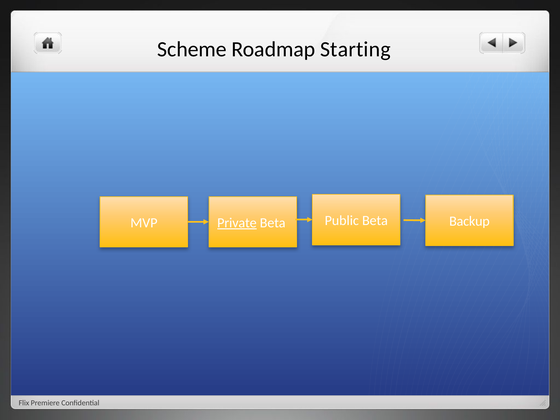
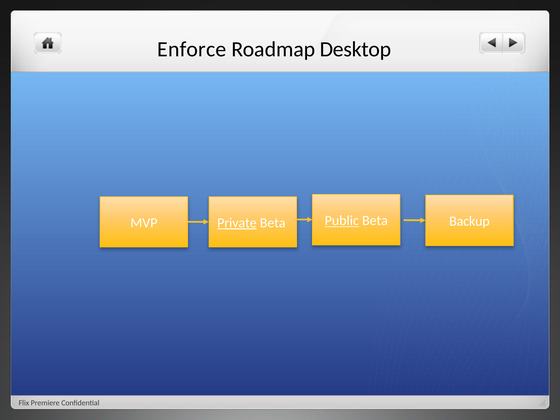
Scheme: Scheme -> Enforce
Starting: Starting -> Desktop
Public underline: none -> present
